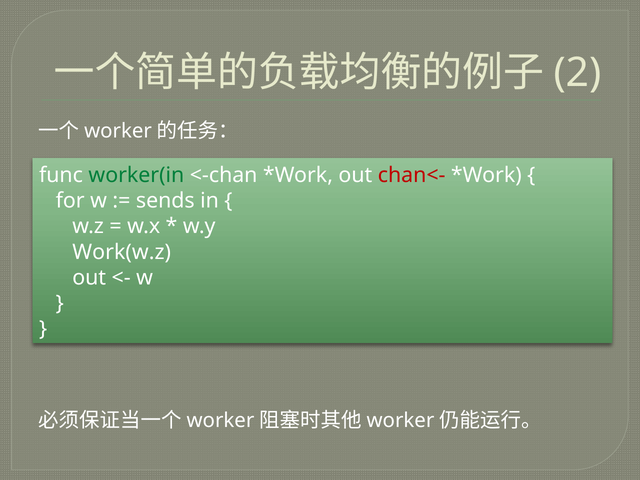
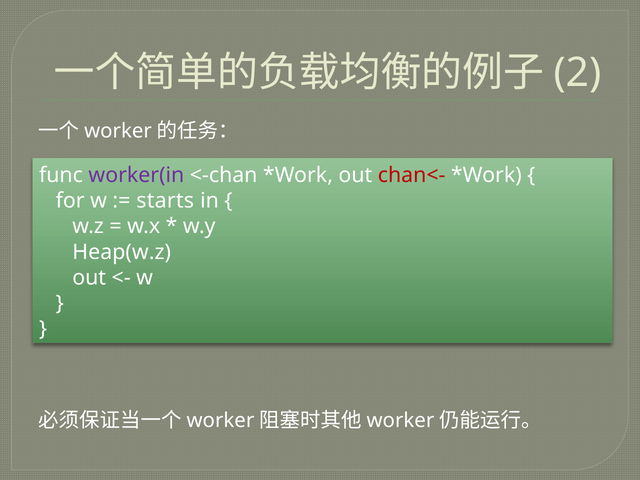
worker(in colour: green -> purple
sends: sends -> starts
Work(w.z: Work(w.z -> Heap(w.z
